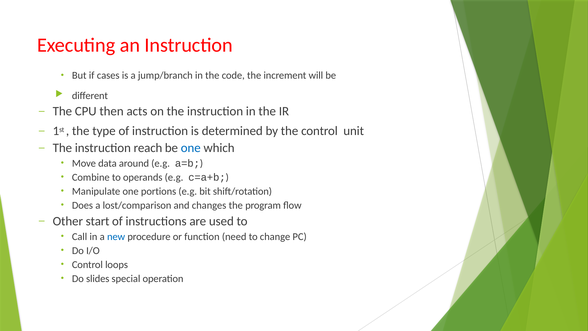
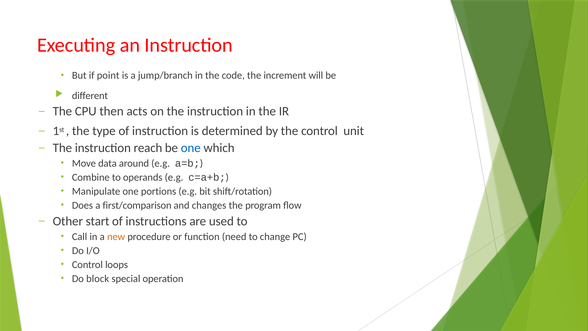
cases: cases -> point
lost/comparison: lost/comparison -> first/comparison
new colour: blue -> orange
slides: slides -> block
